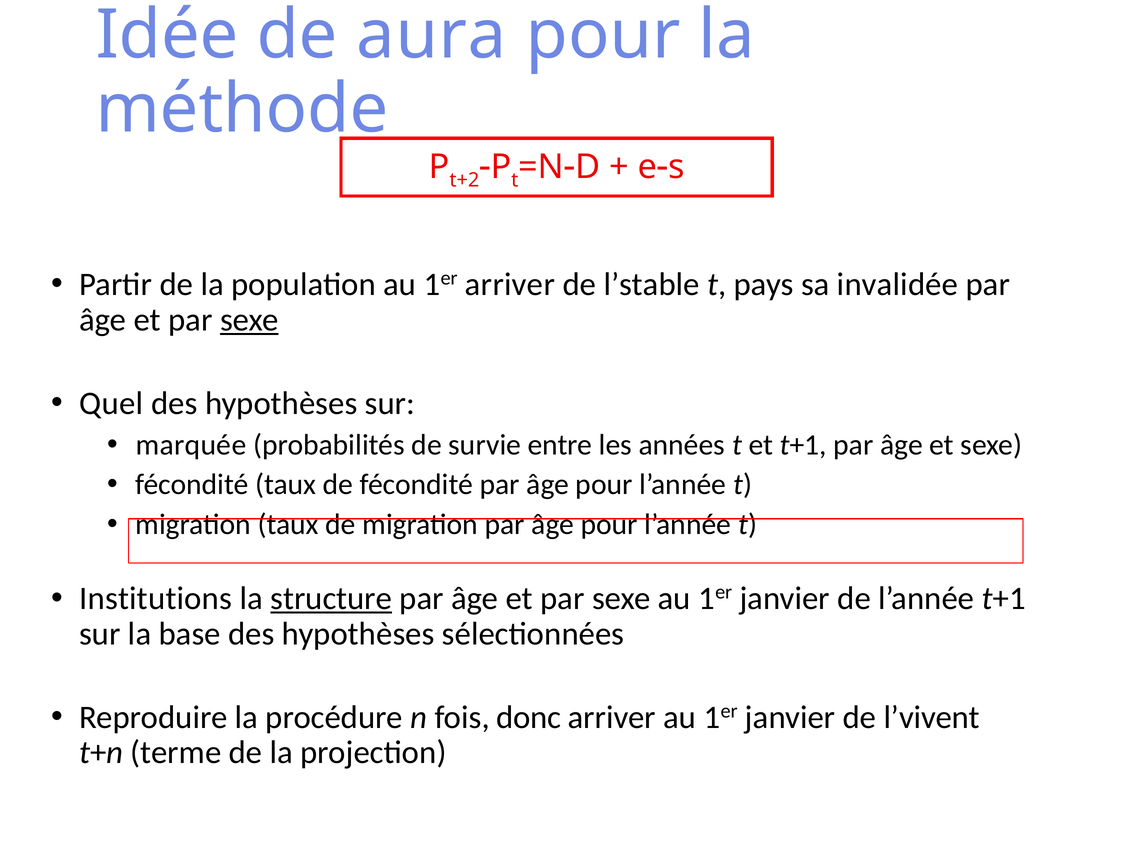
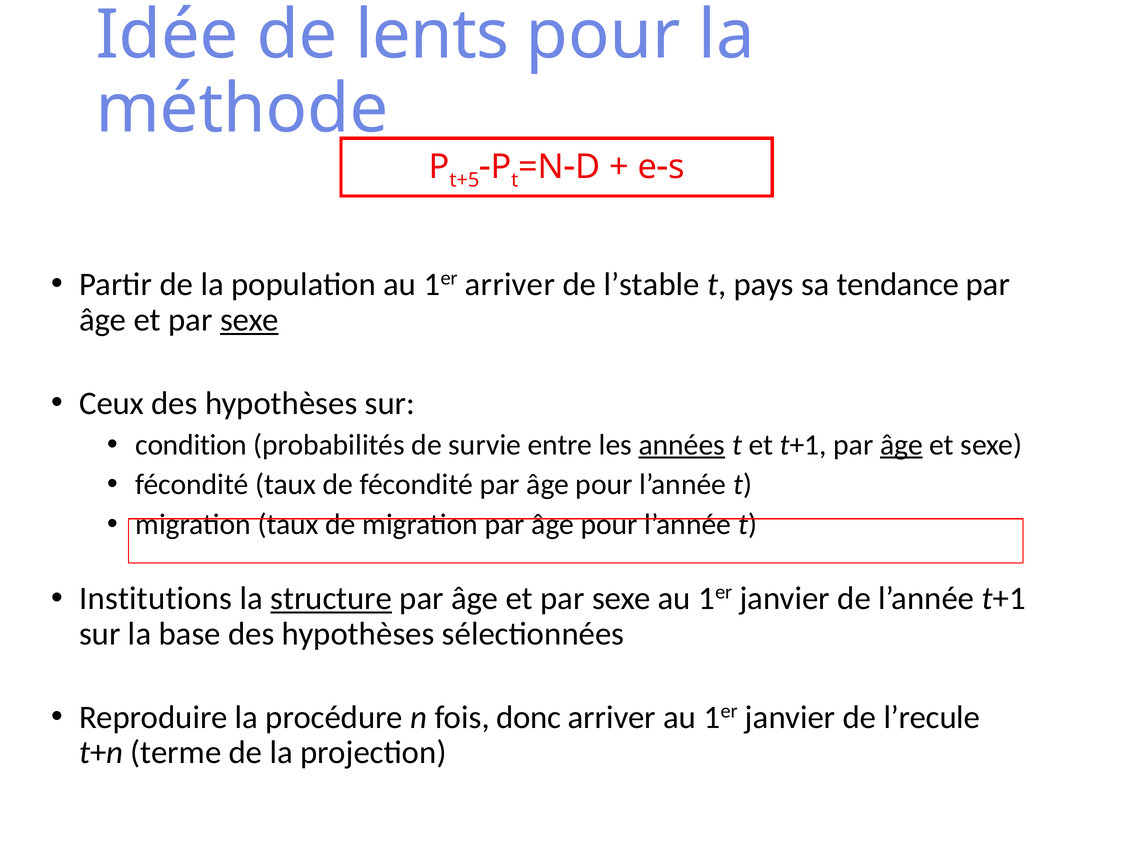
aura: aura -> lents
t+2: t+2 -> t+5
invalidée: invalidée -> tendance
Quel: Quel -> Ceux
marquée: marquée -> condition
années underline: none -> present
âge at (901, 445) underline: none -> present
l’vivent: l’vivent -> l’recule
